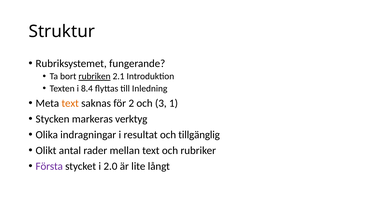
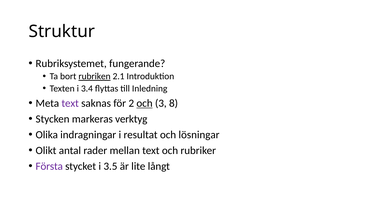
8.4: 8.4 -> 3.4
text at (70, 103) colour: orange -> purple
och at (145, 103) underline: none -> present
1: 1 -> 8
tillgänglig: tillgänglig -> lösningar
2.0: 2.0 -> 3.5
